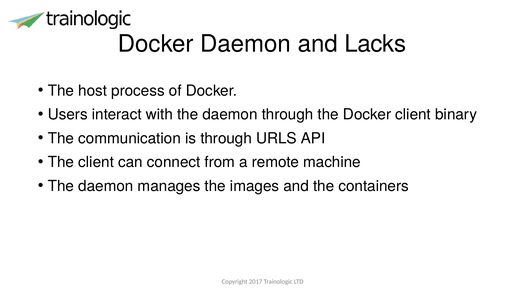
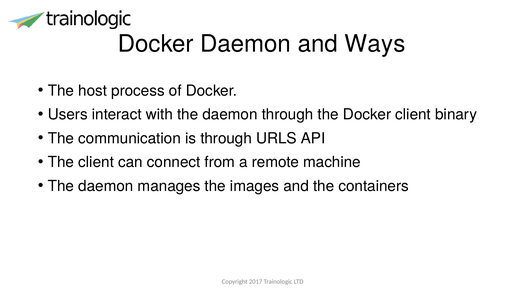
Lacks: Lacks -> Ways
